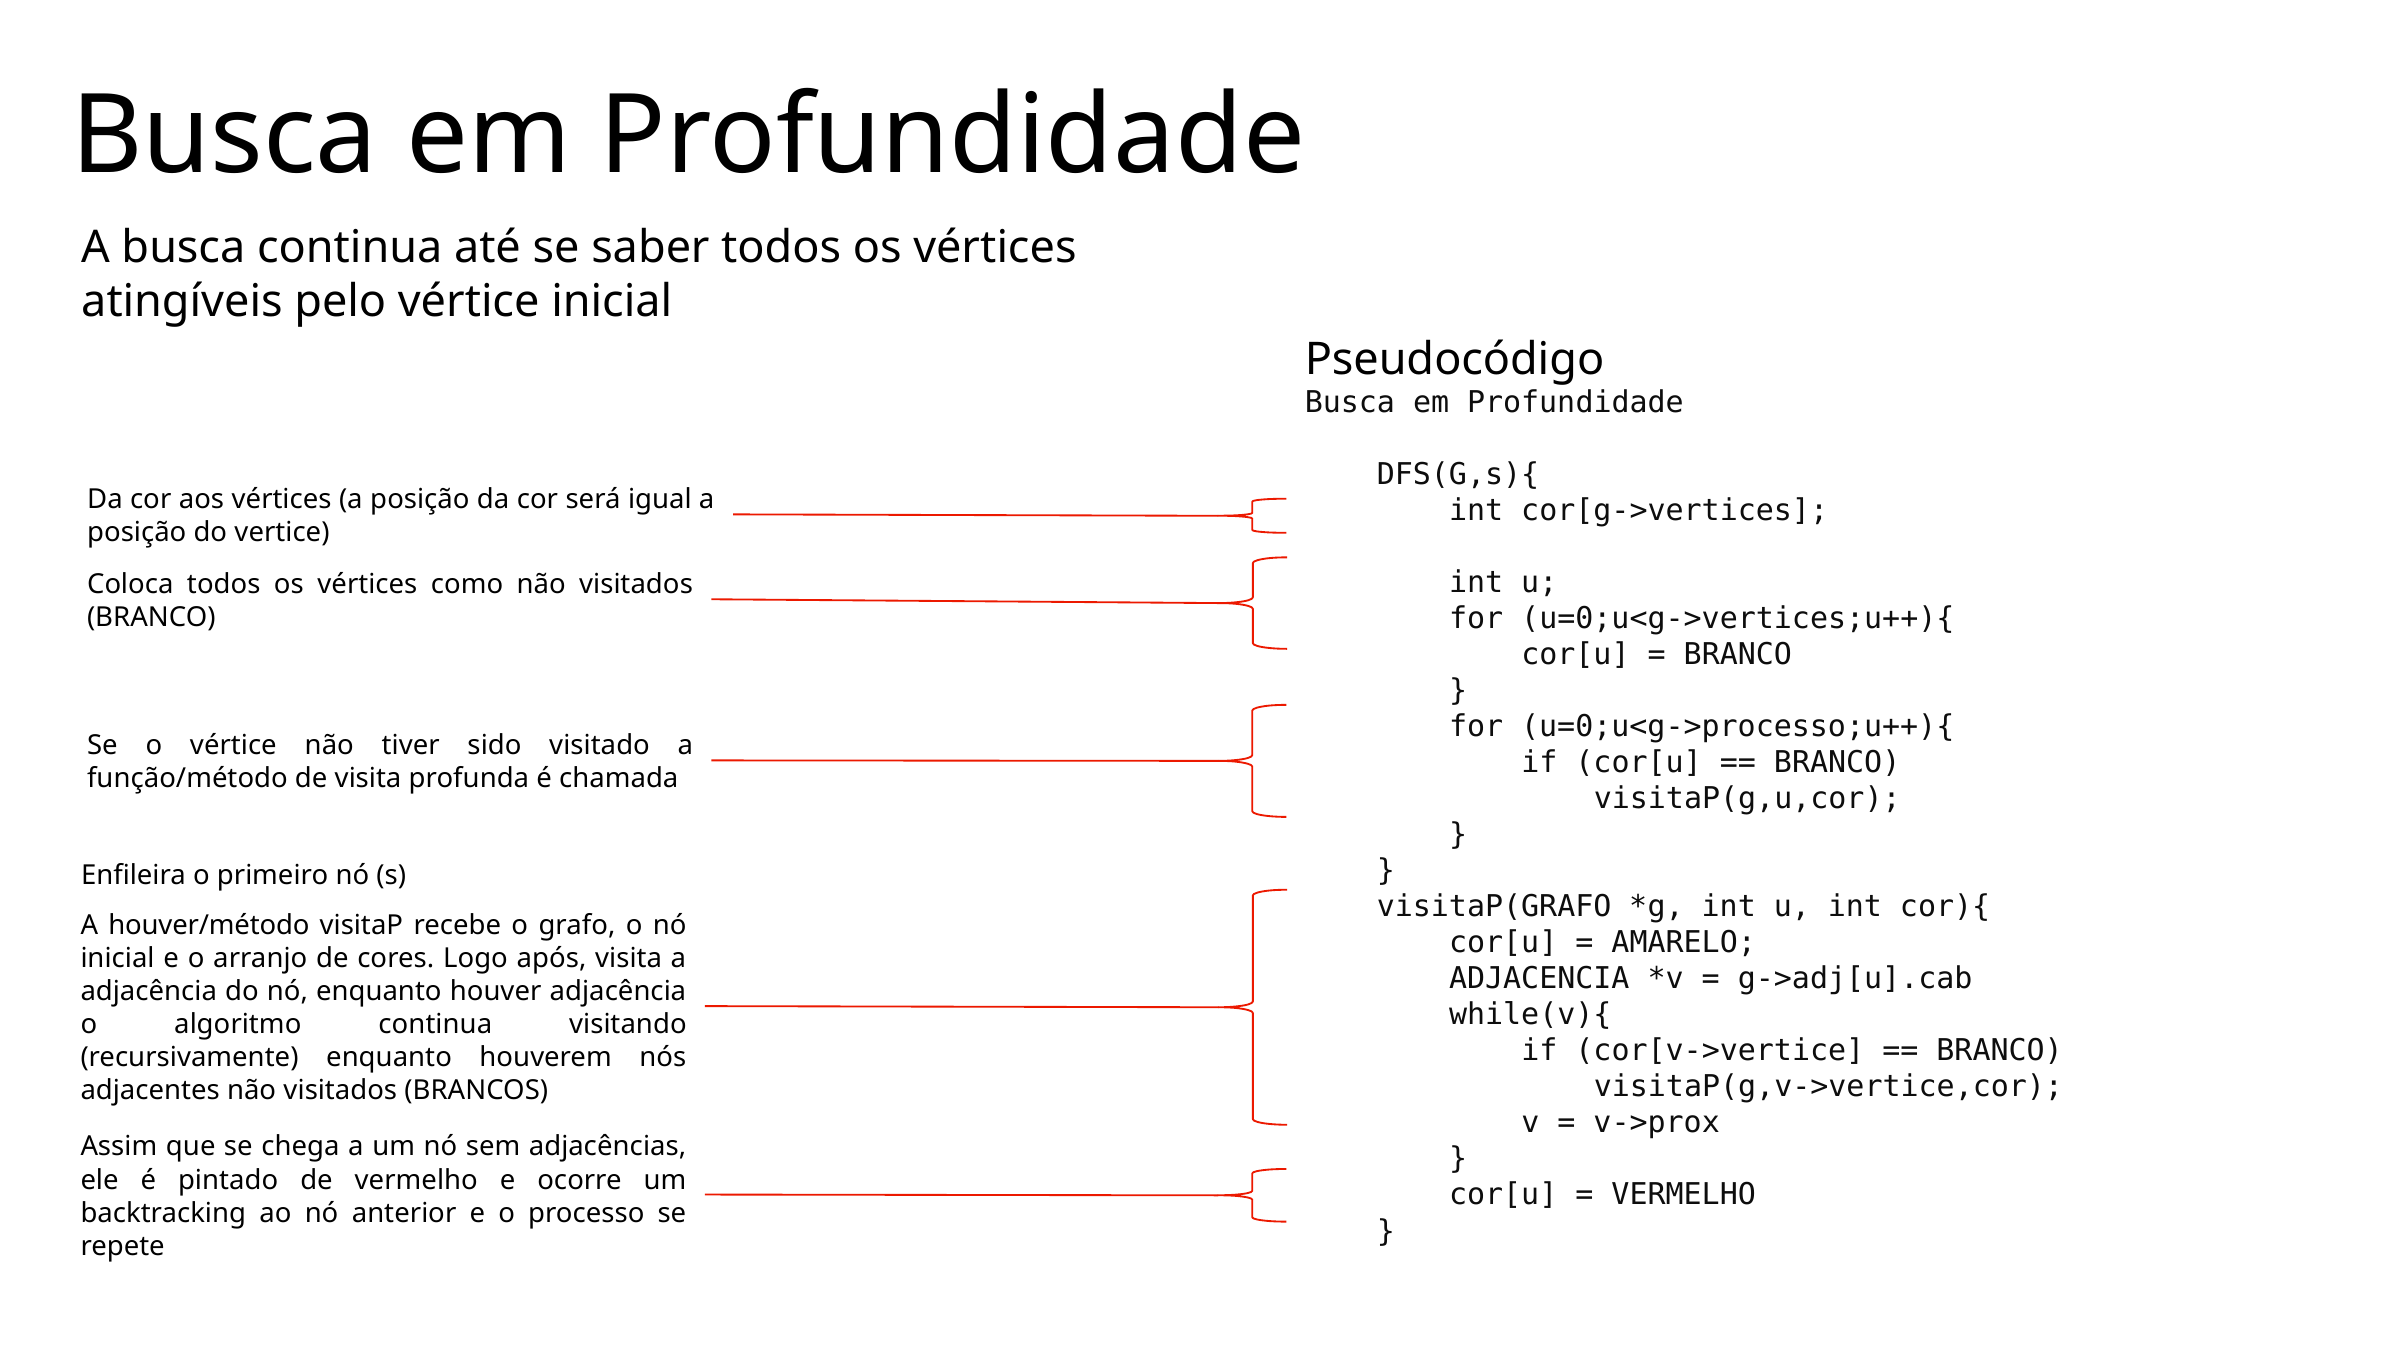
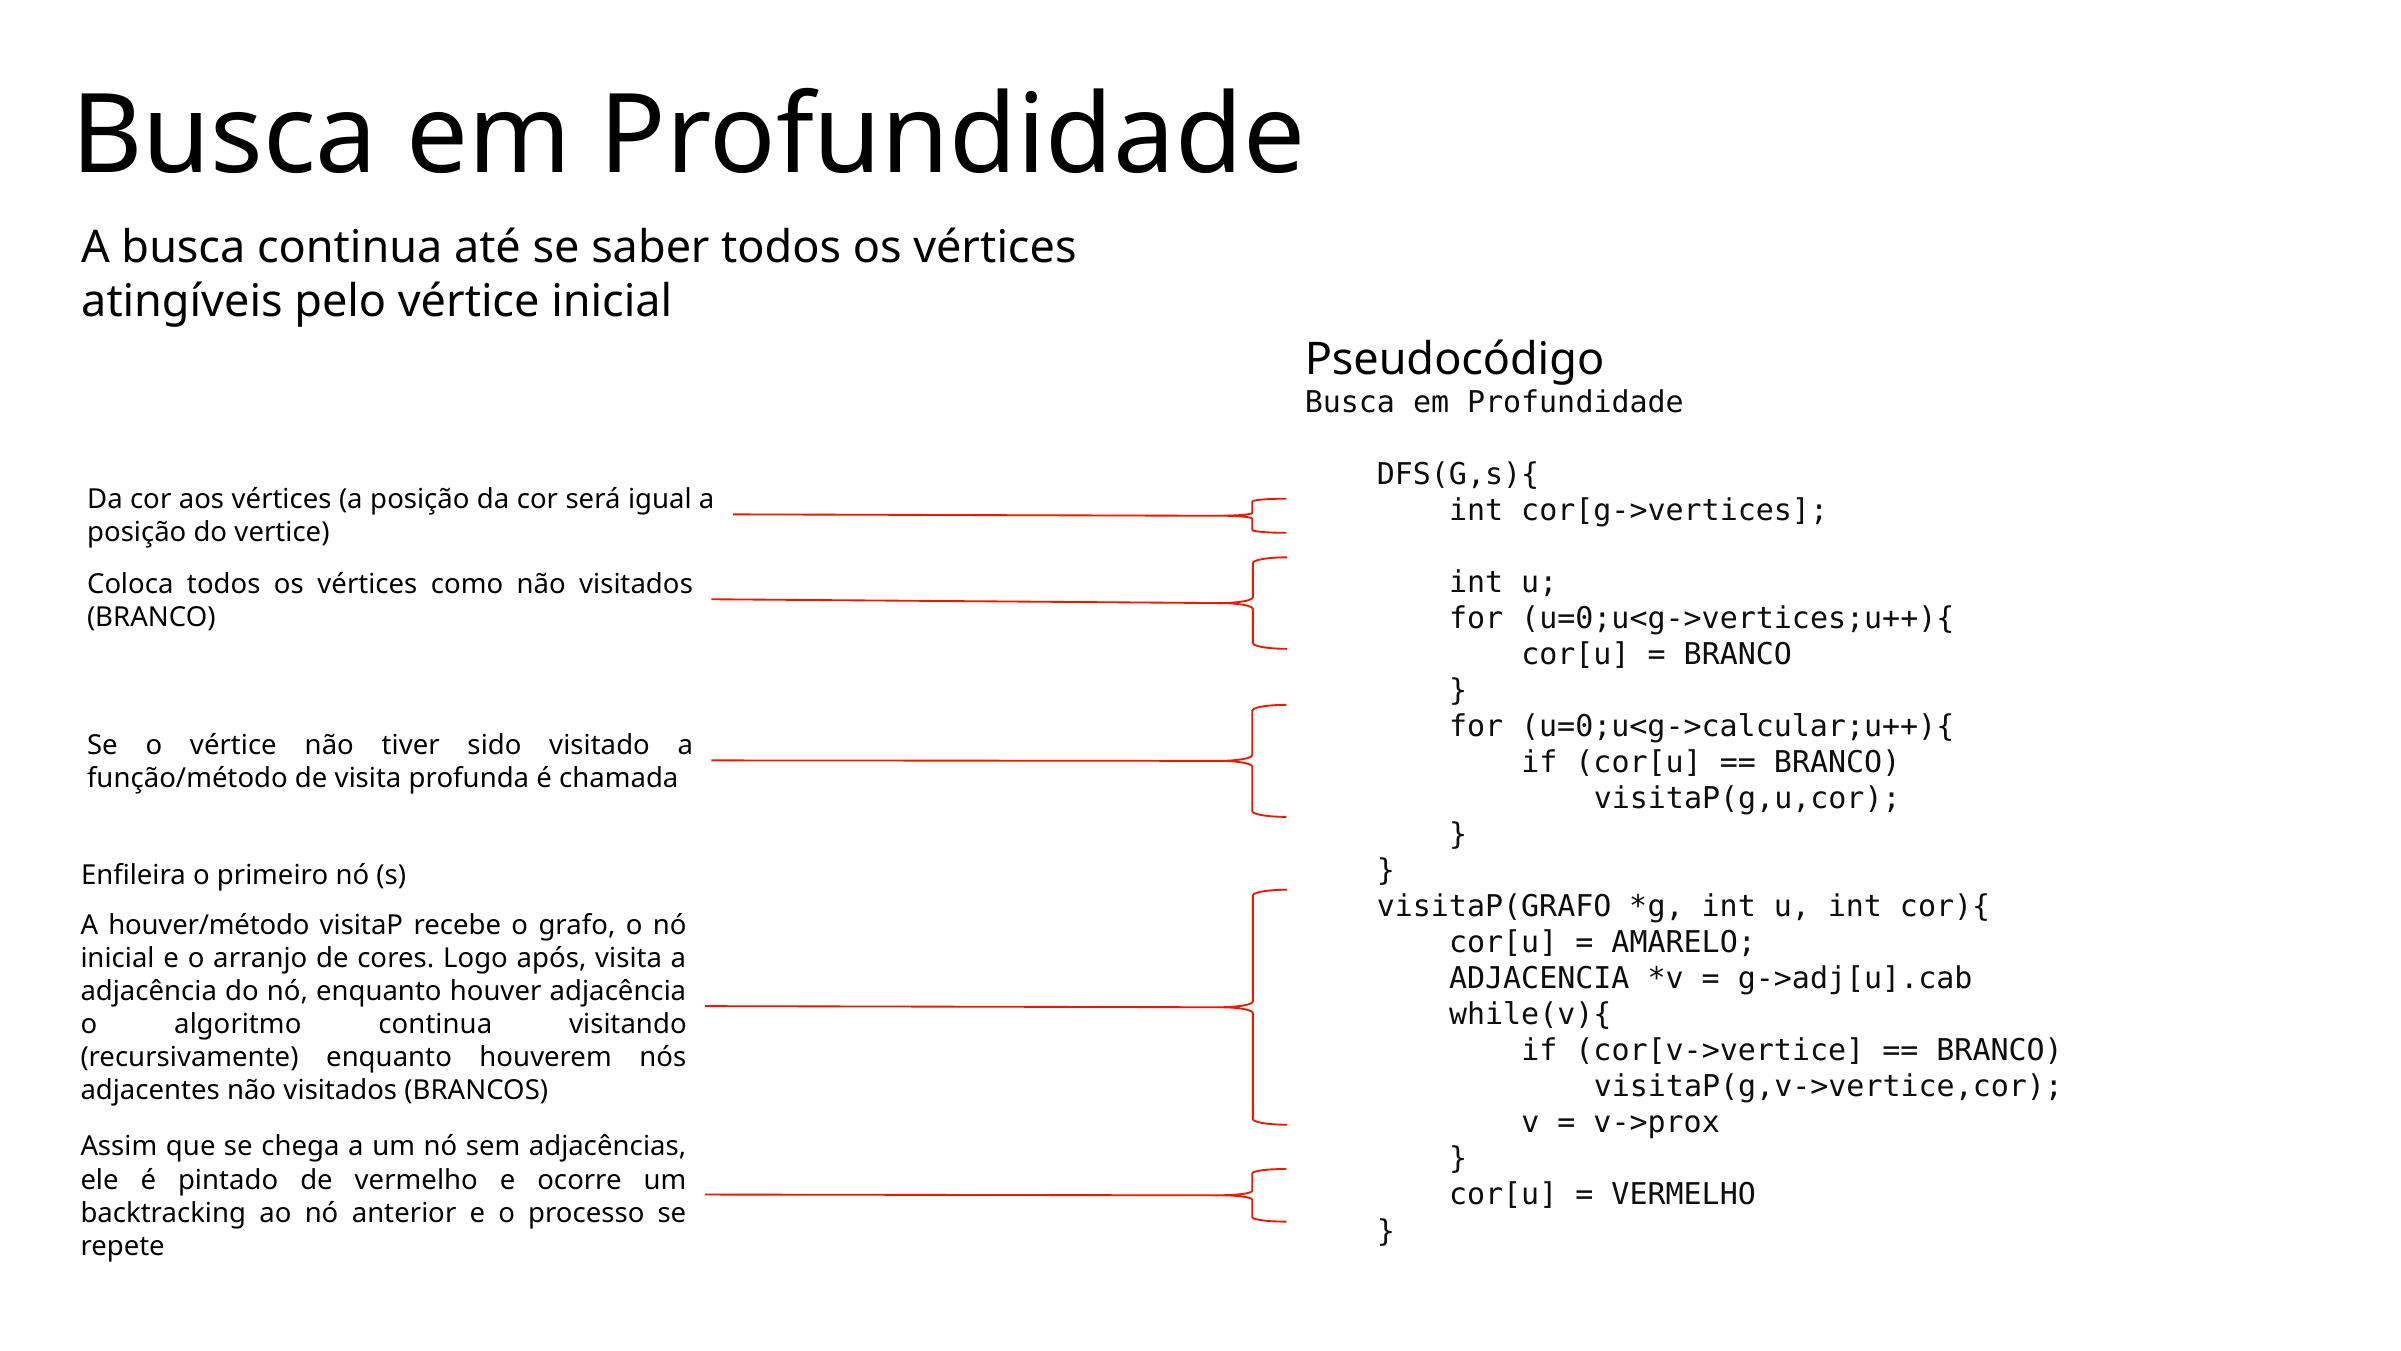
u=0;u<g->processo;u++){: u=0;u<g->processo;u++){ -> u=0;u<g->calcular;u++){
